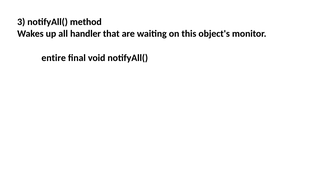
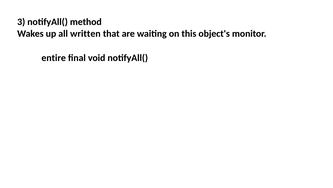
handler: handler -> written
